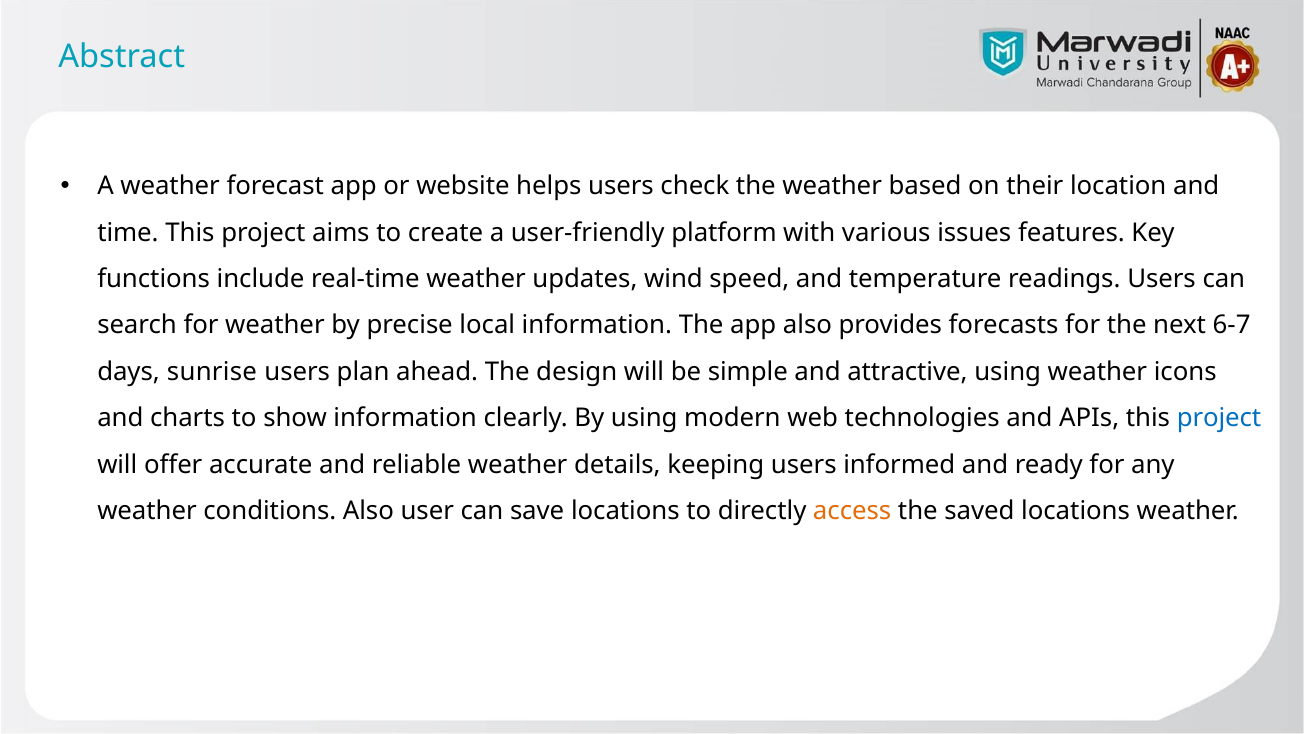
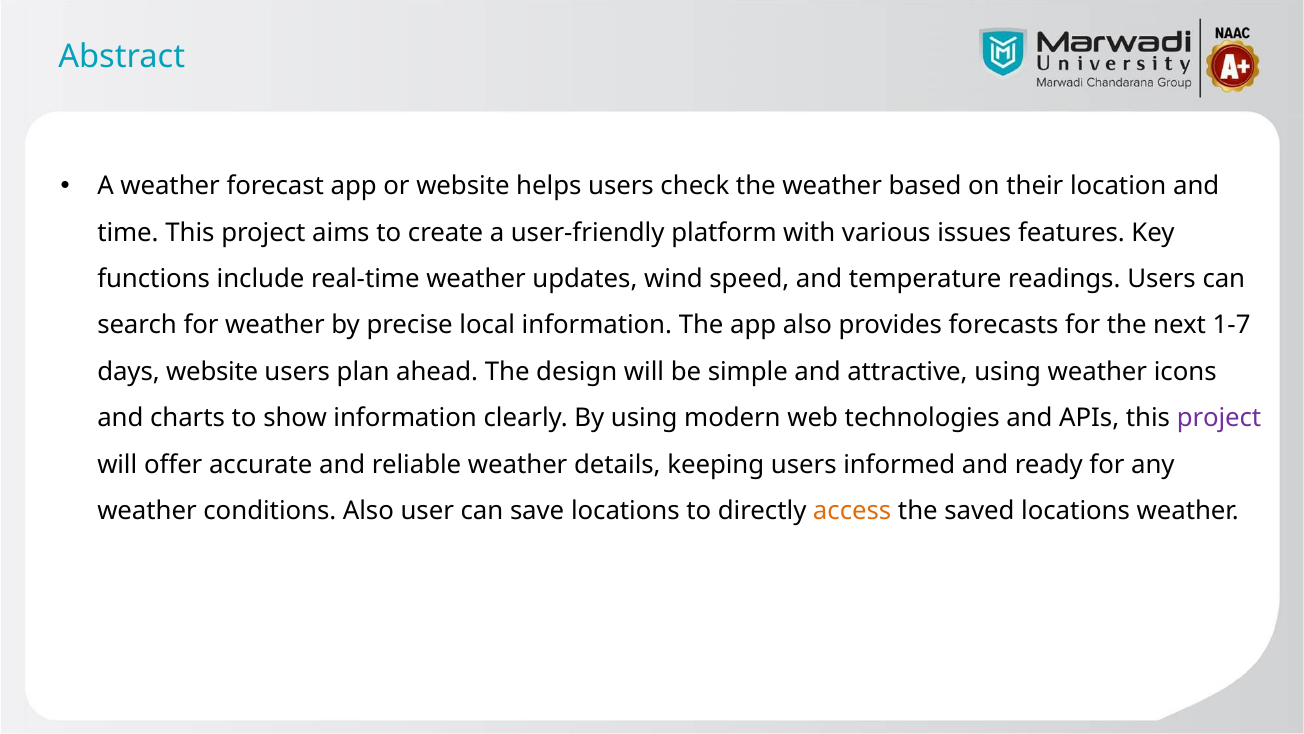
6-7: 6-7 -> 1-7
days sunrise: sunrise -> website
project at (1219, 418) colour: blue -> purple
